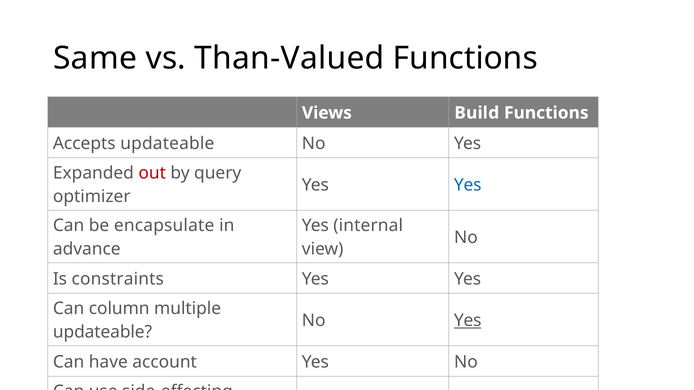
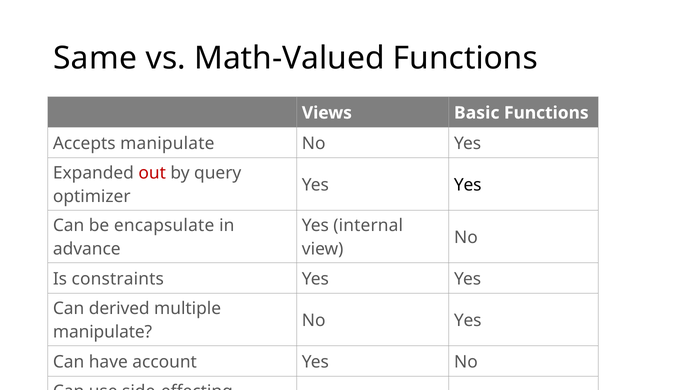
Than-Valued: Than-Valued -> Math-Valued
Build: Build -> Basic
Accepts updateable: updateable -> manipulate
Yes at (468, 185) colour: blue -> black
column: column -> derived
Yes at (468, 321) underline: present -> none
updateable at (103, 333): updateable -> manipulate
